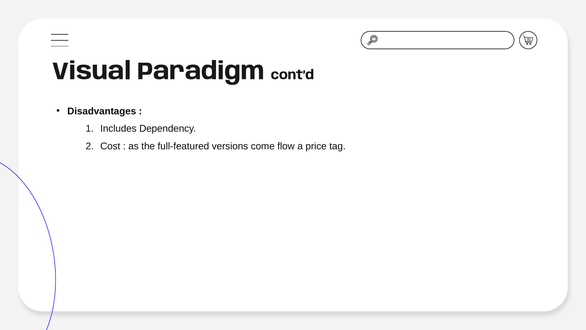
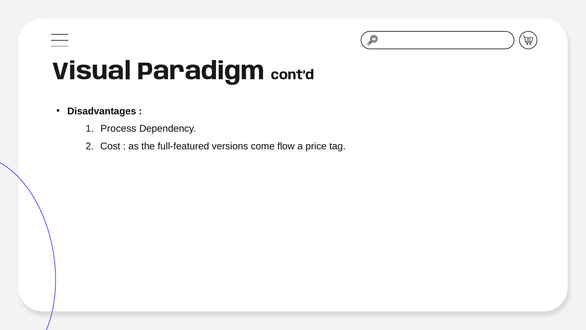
Includes: Includes -> Process
